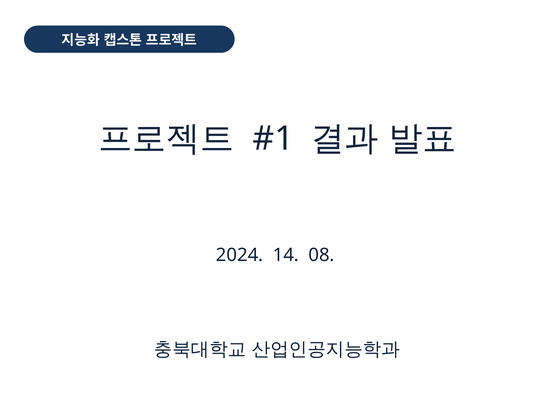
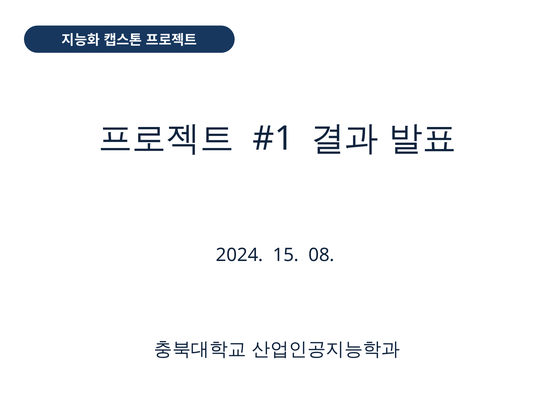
14: 14 -> 15
